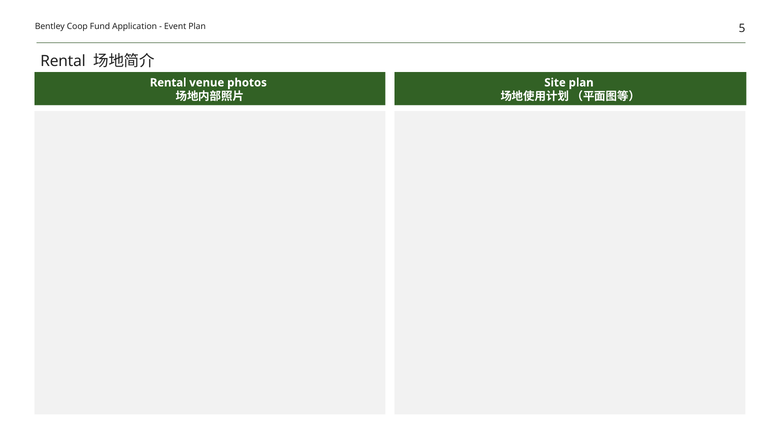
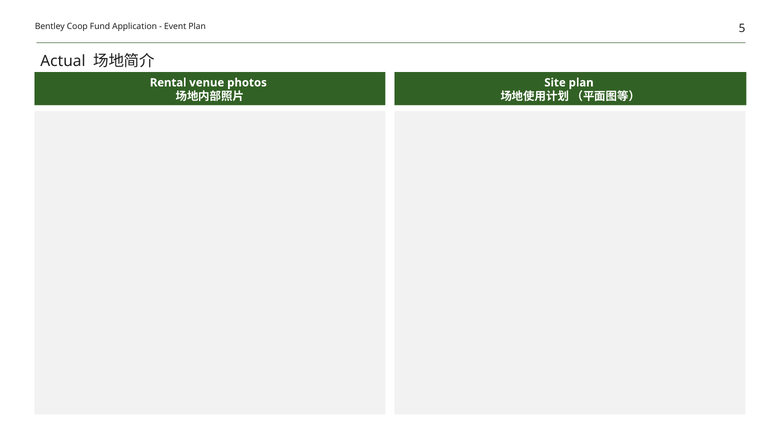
Rental at (63, 61): Rental -> Actual
